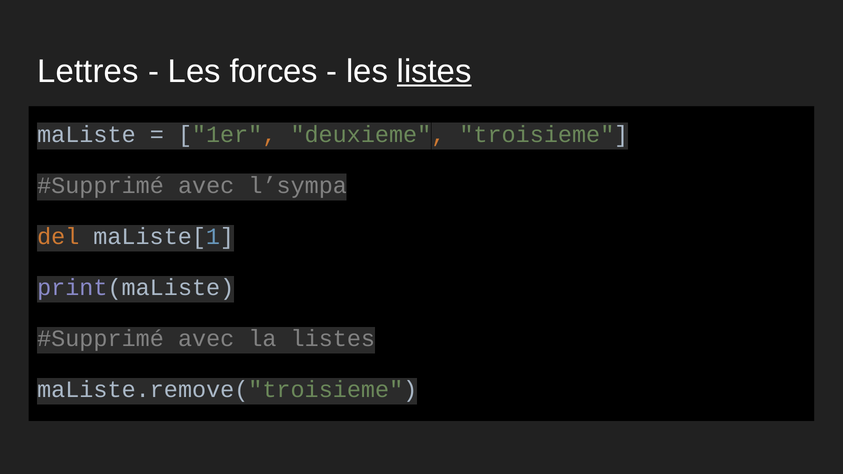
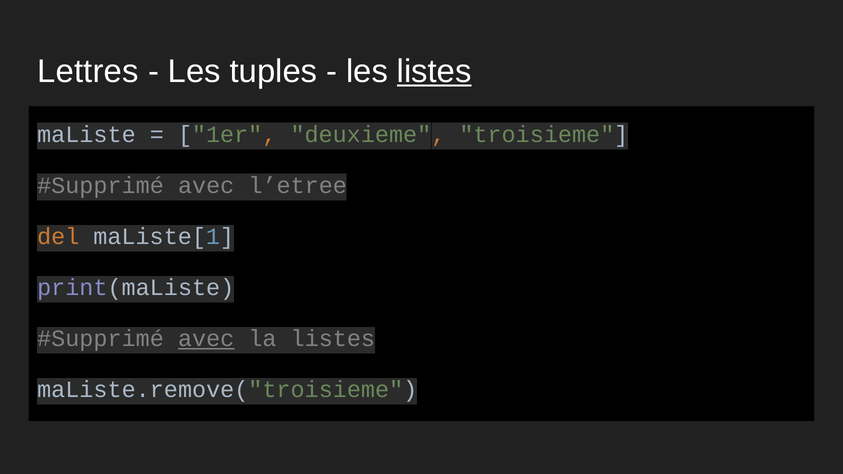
forces: forces -> tuples
l’sympa: l’sympa -> l’etree
avec at (206, 339) underline: none -> present
